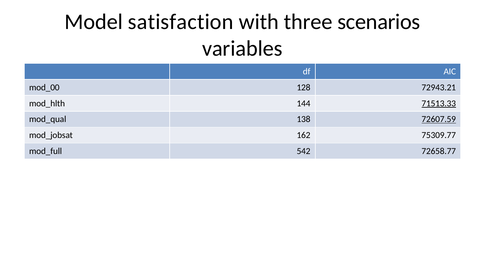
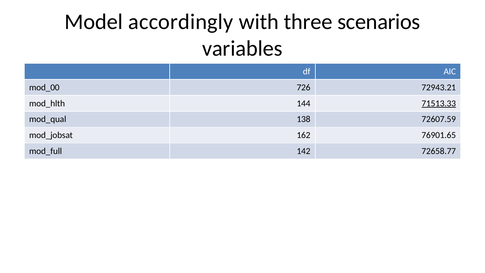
satisfaction: satisfaction -> accordingly
128: 128 -> 726
72607.59 underline: present -> none
75309.77: 75309.77 -> 76901.65
542: 542 -> 142
